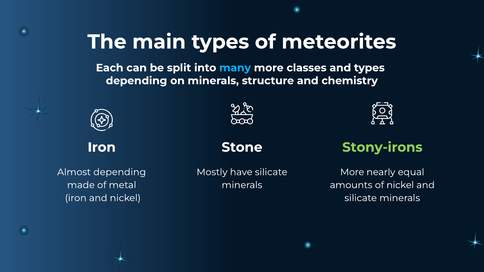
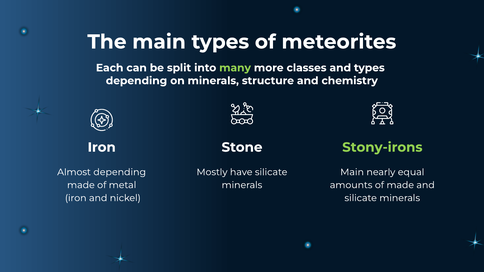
many colour: light blue -> light green
More at (352, 172): More -> Main
of nickel: nickel -> made
